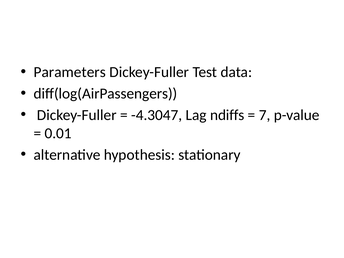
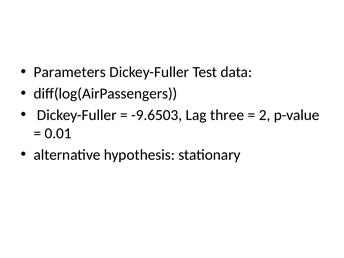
-4.3047: -4.3047 -> -9.6503
ndiffs: ndiffs -> three
7: 7 -> 2
